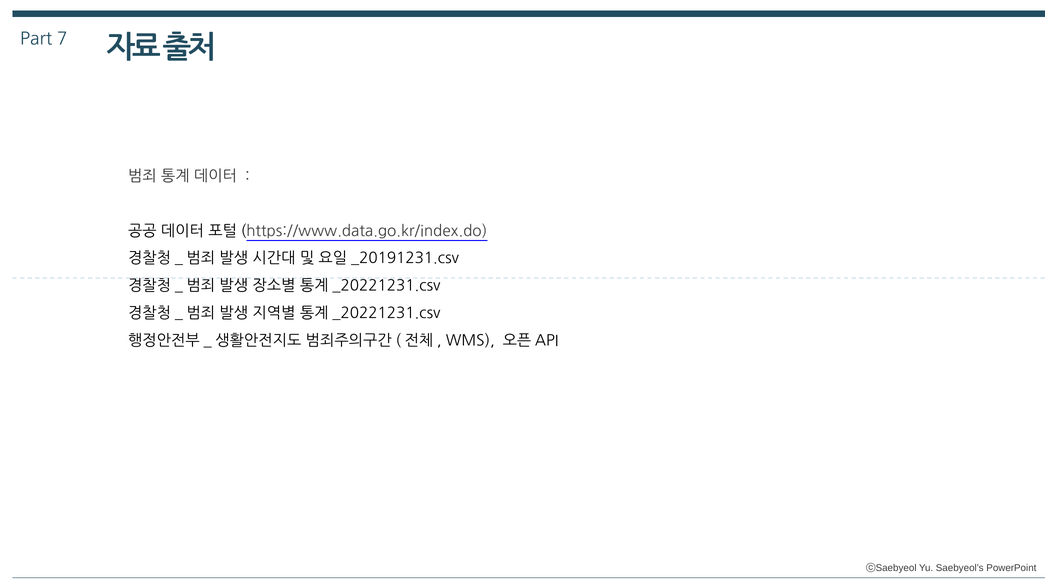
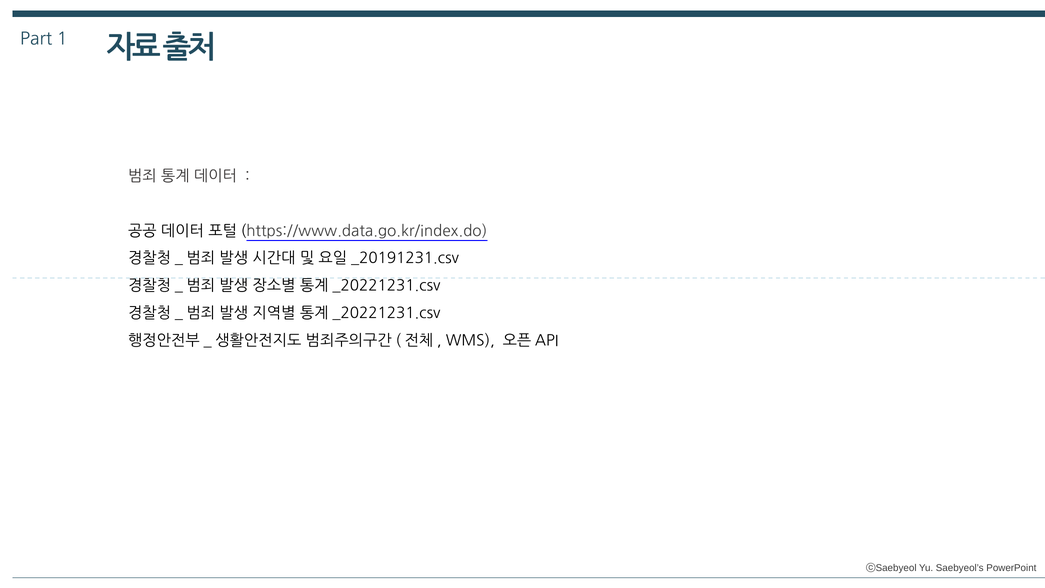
7: 7 -> 1
